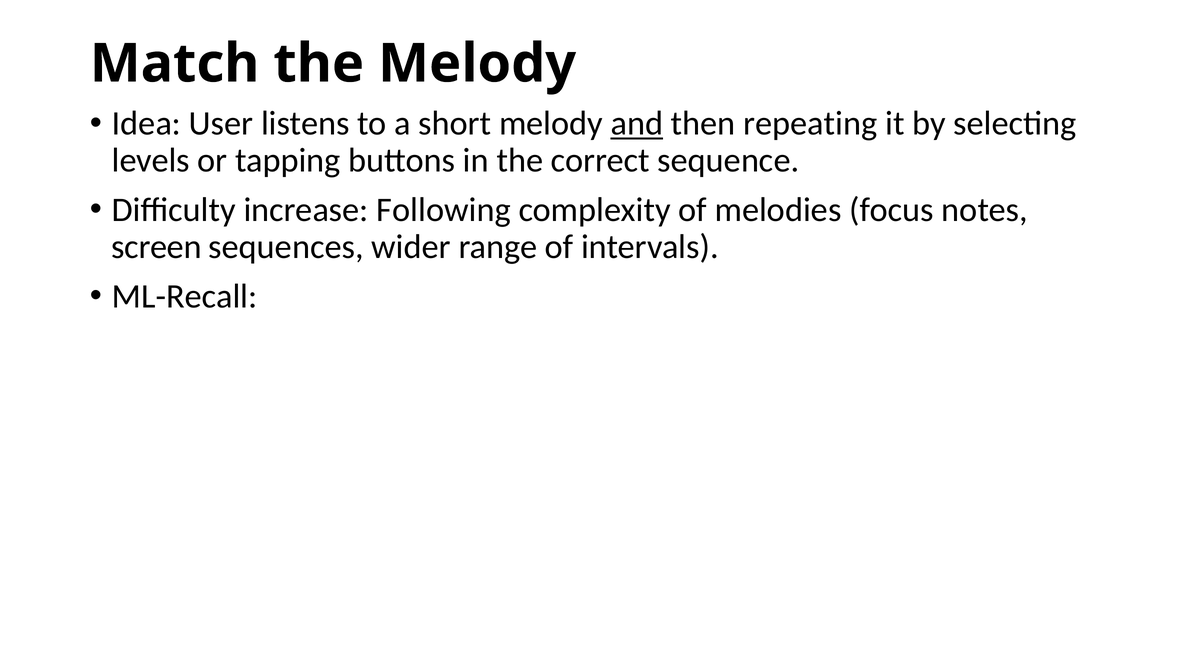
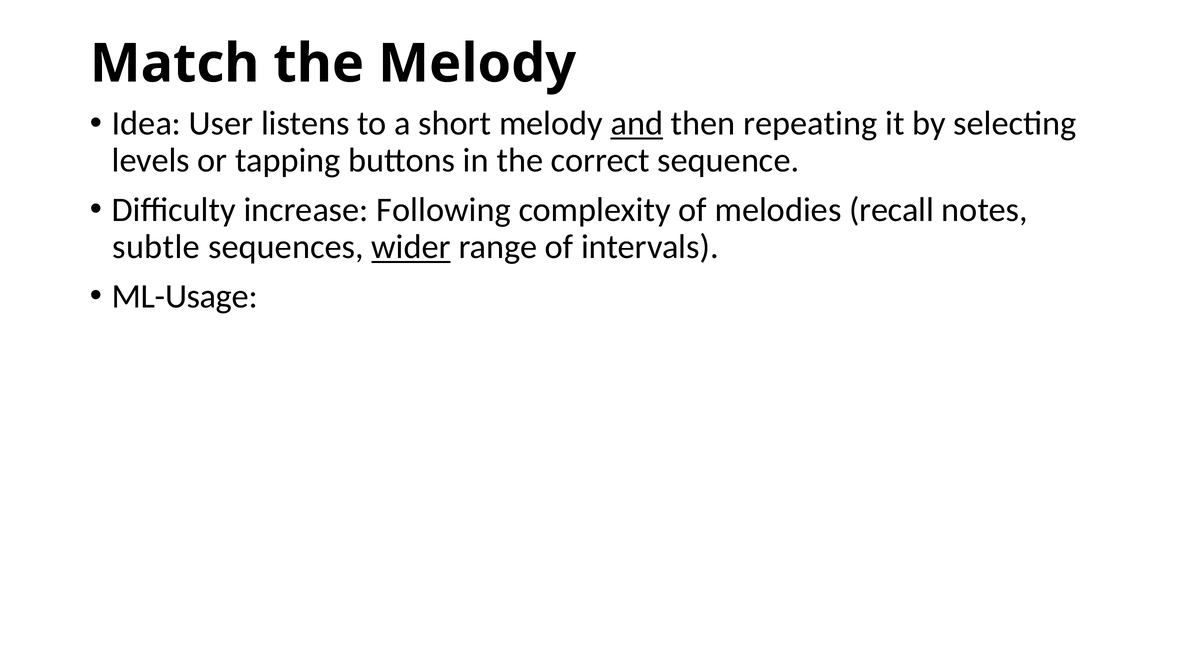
focus: focus -> recall
screen: screen -> subtle
wider underline: none -> present
ML-Recall: ML-Recall -> ML-Usage
